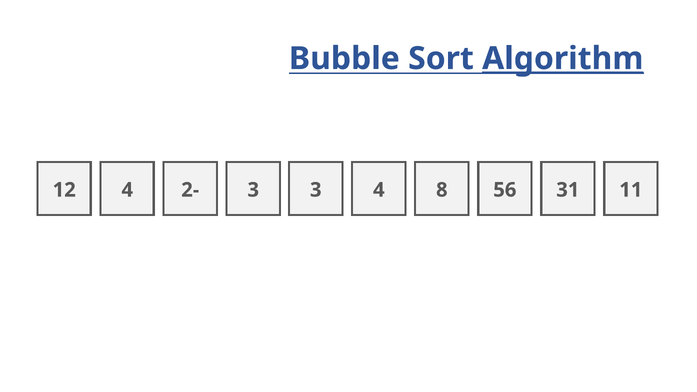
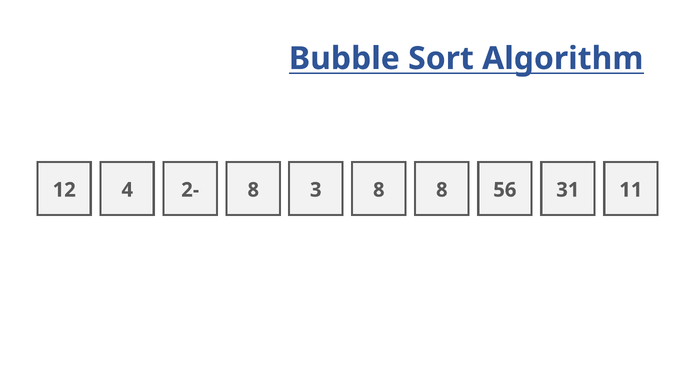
Algorithm underline: present -> none
3 at (253, 190): 3 -> 8
3 4: 4 -> 8
